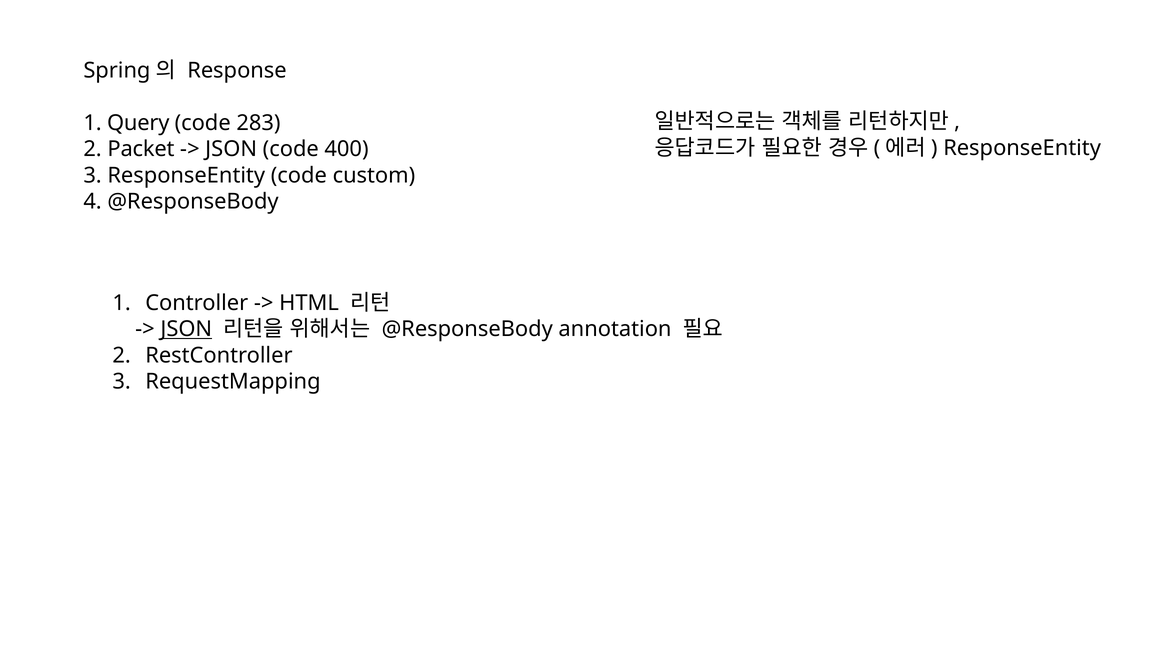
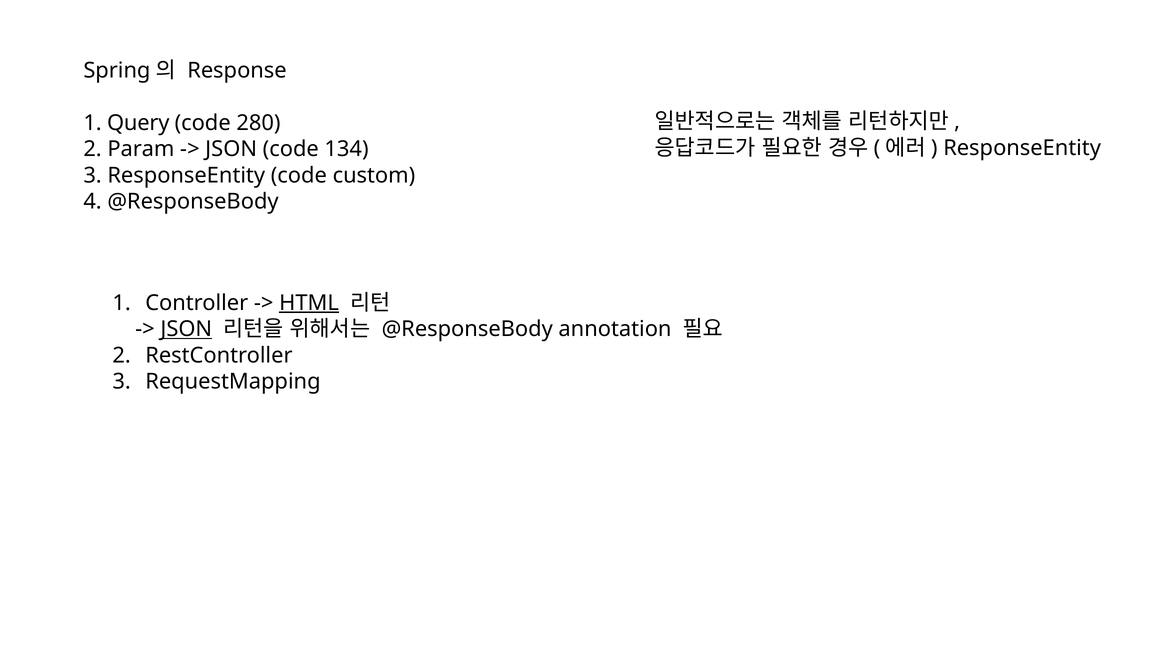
283: 283 -> 280
Packet: Packet -> Param
400: 400 -> 134
HTML underline: none -> present
